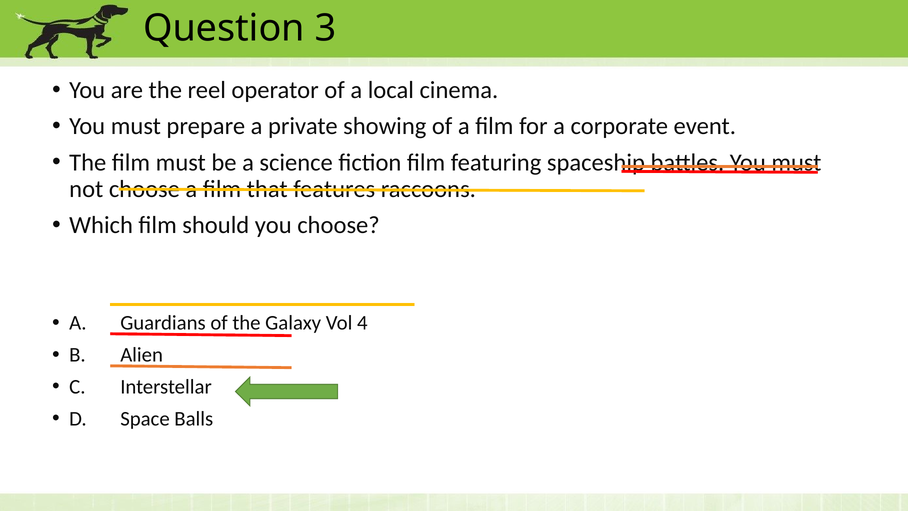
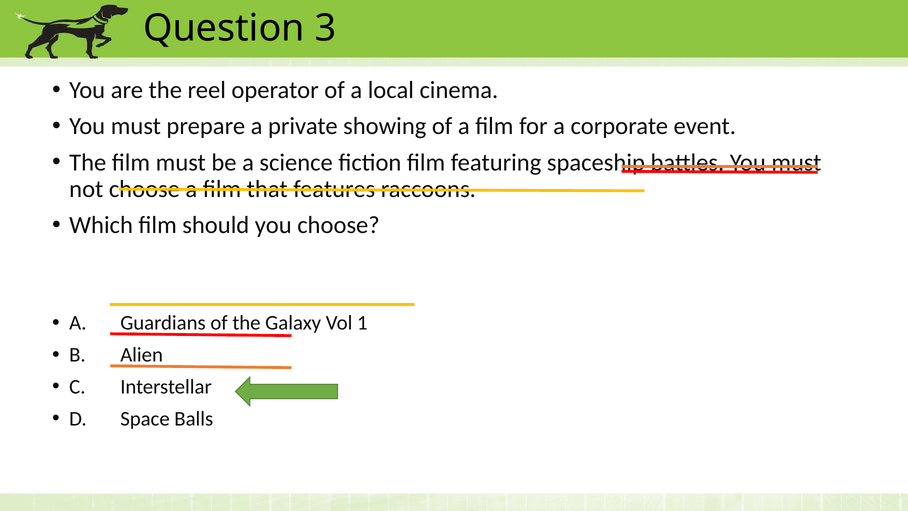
4: 4 -> 1
